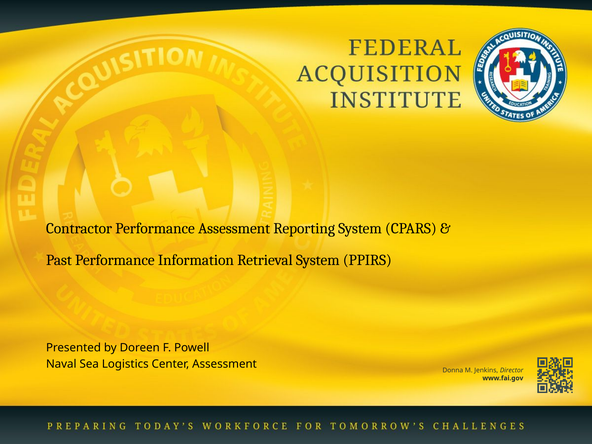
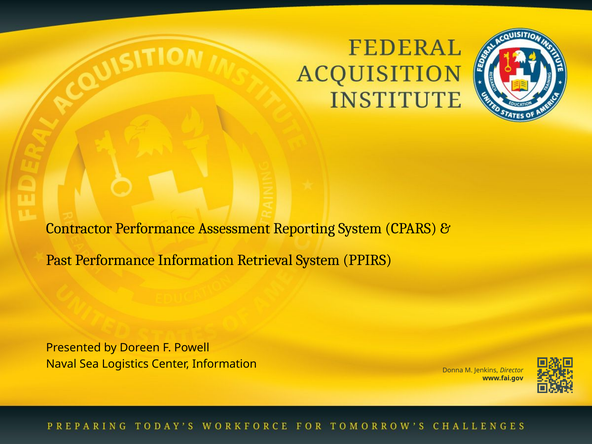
Center Assessment: Assessment -> Information
